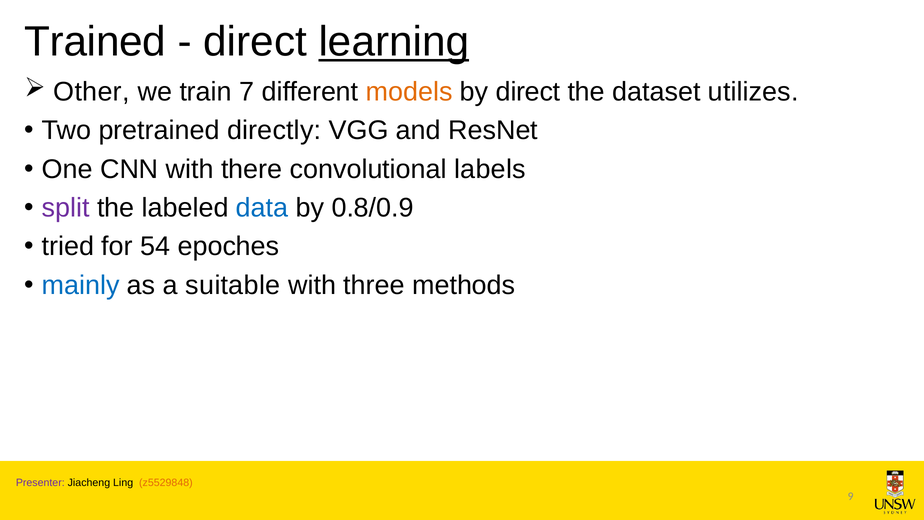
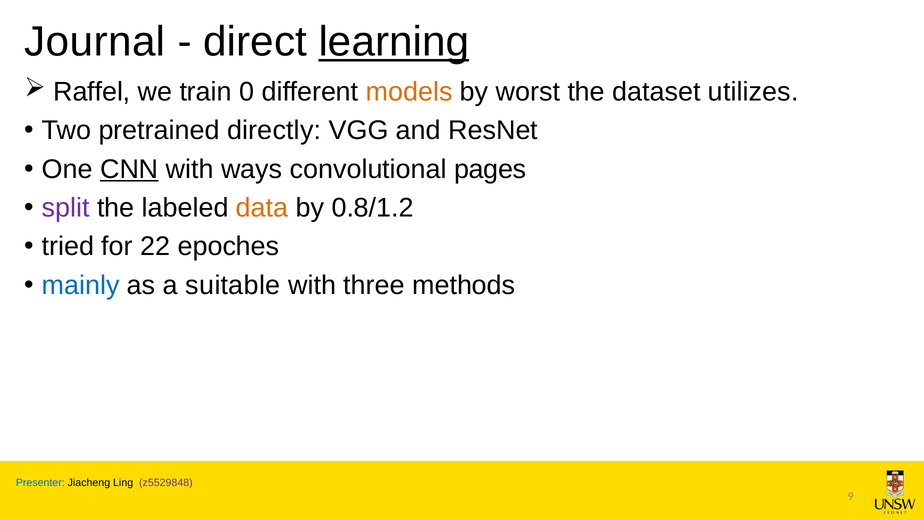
Trained: Trained -> Journal
Other: Other -> Raffel
7: 7 -> 0
by direct: direct -> worst
CNN underline: none -> present
there: there -> ways
labels: labels -> pages
data colour: blue -> orange
0.8/0.9: 0.8/0.9 -> 0.8/1.2
54: 54 -> 22
Presenter colour: purple -> blue
z5529848 colour: orange -> purple
